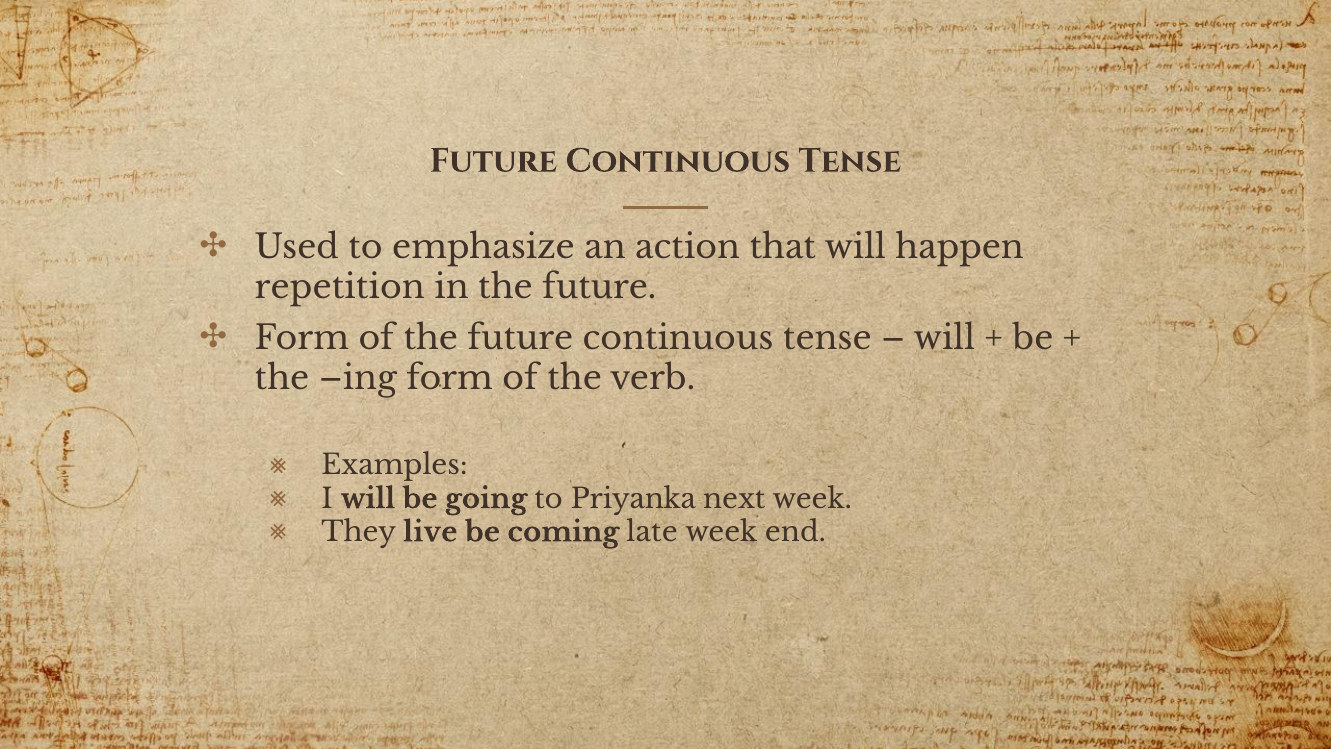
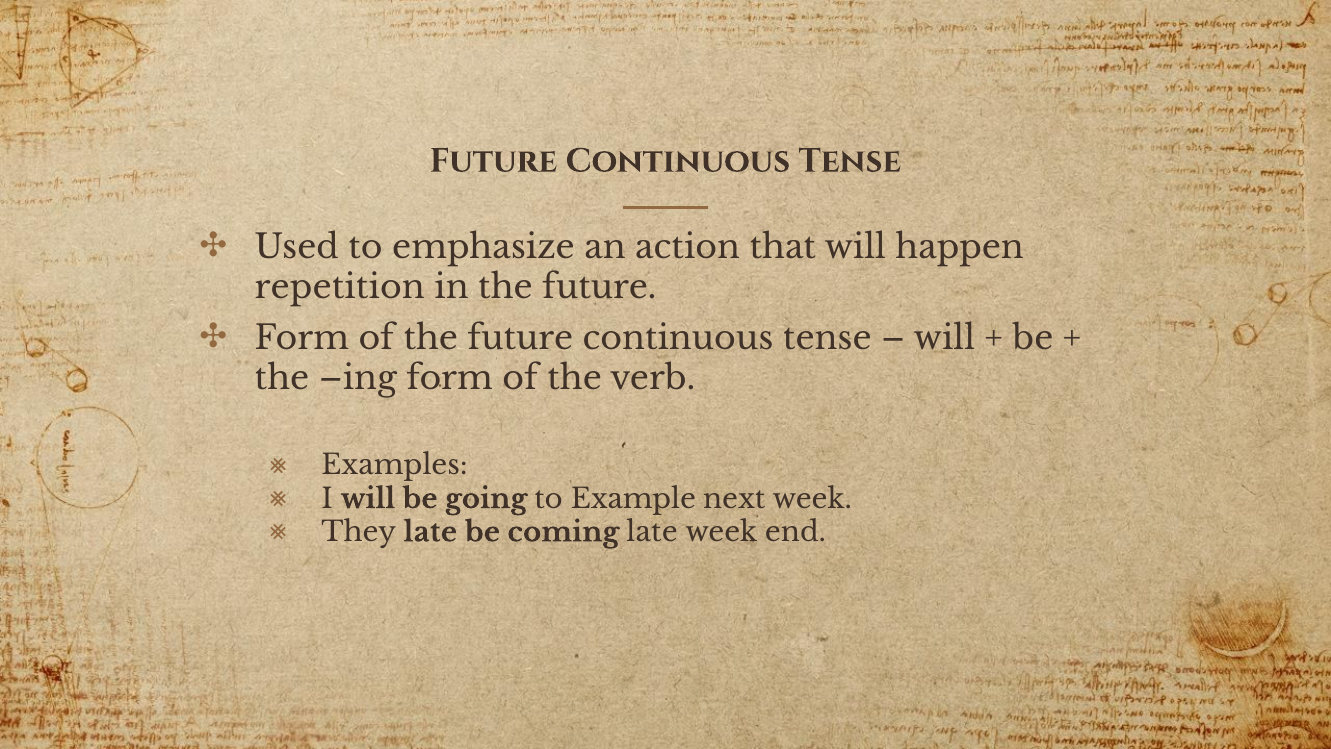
Priyanka: Priyanka -> Example
They live: live -> late
